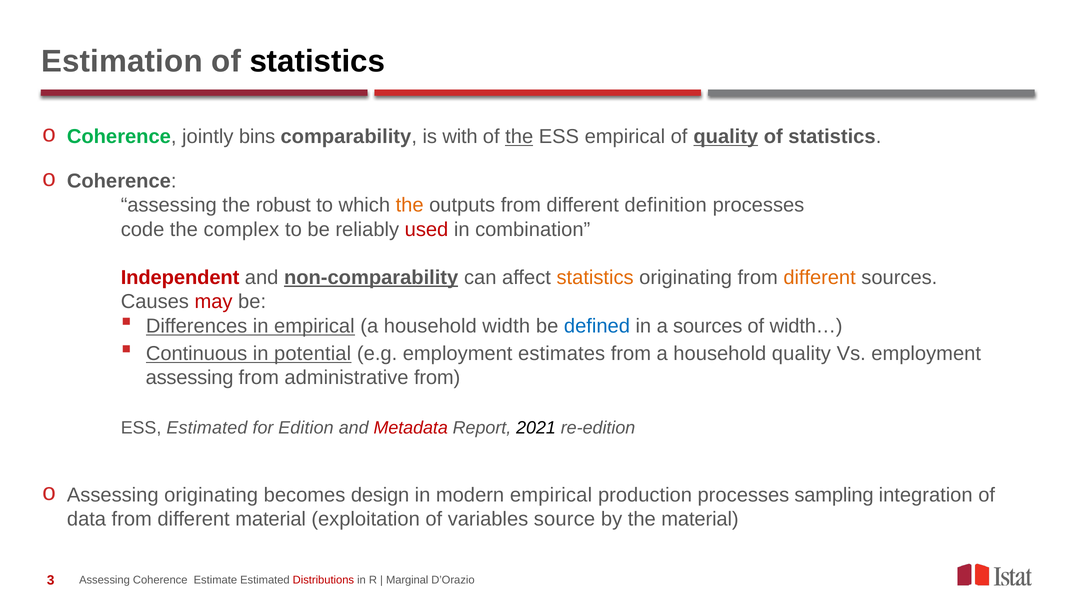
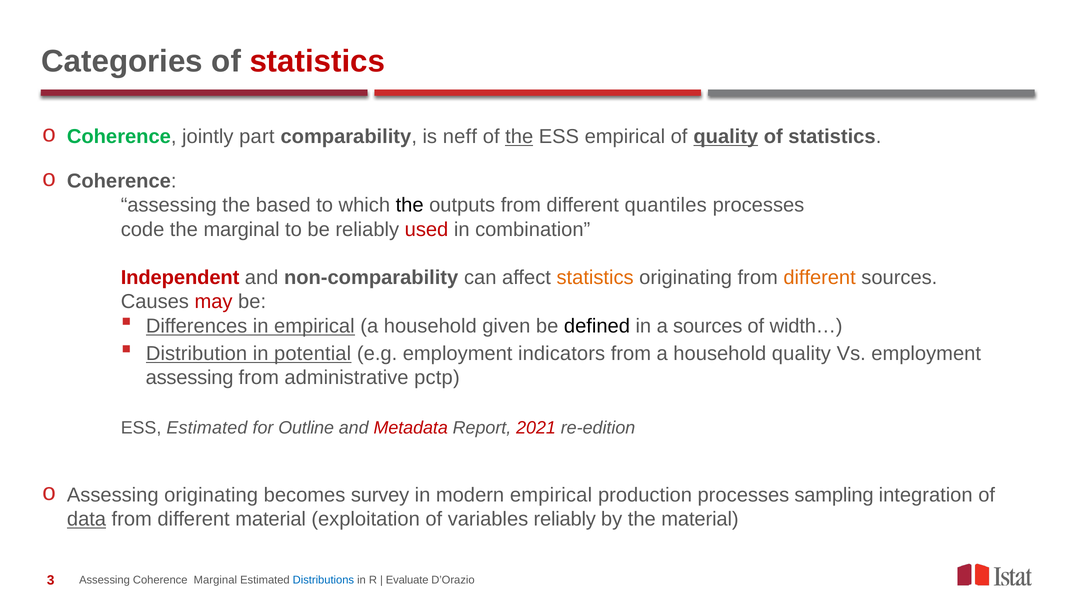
Estimation: Estimation -> Categories
statistics at (317, 62) colour: black -> red
bins: bins -> part
with: with -> neff
robust: robust -> based
the at (410, 205) colour: orange -> black
definition: definition -> quantiles
the complex: complex -> marginal
non-comparability underline: present -> none
width: width -> given
defined colour: blue -> black
Continuous: Continuous -> Distribution
estimates: estimates -> indicators
administrative from: from -> pctp
Edition: Edition -> Outline
2021 colour: black -> red
design: design -> survey
data underline: none -> present
variables source: source -> reliably
Coherence Estimate: Estimate -> Marginal
Distributions colour: red -> blue
Marginal: Marginal -> Evaluate
